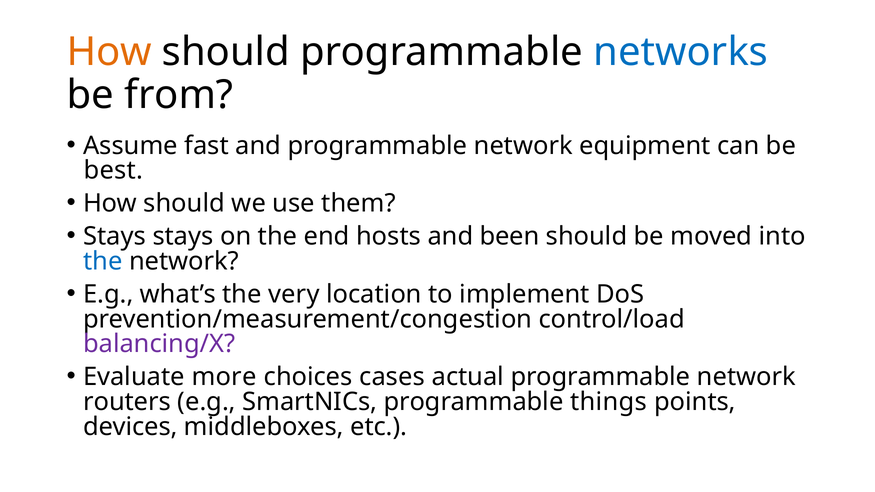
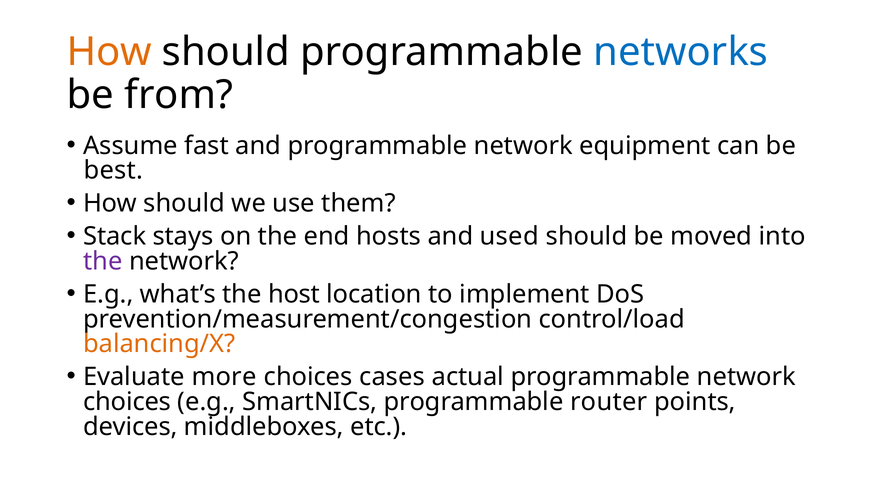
Stays at (115, 237): Stays -> Stack
been: been -> used
the at (103, 261) colour: blue -> purple
very: very -> host
balancing/X colour: purple -> orange
routers at (127, 402): routers -> choices
things: things -> router
